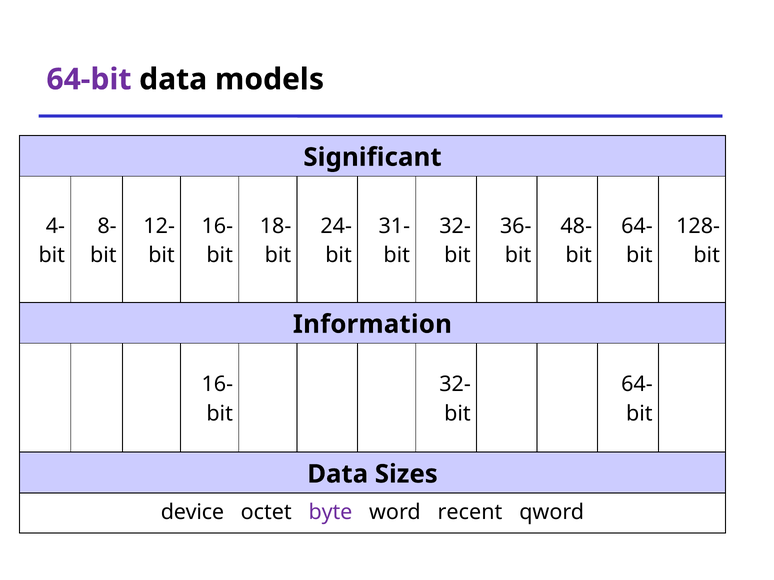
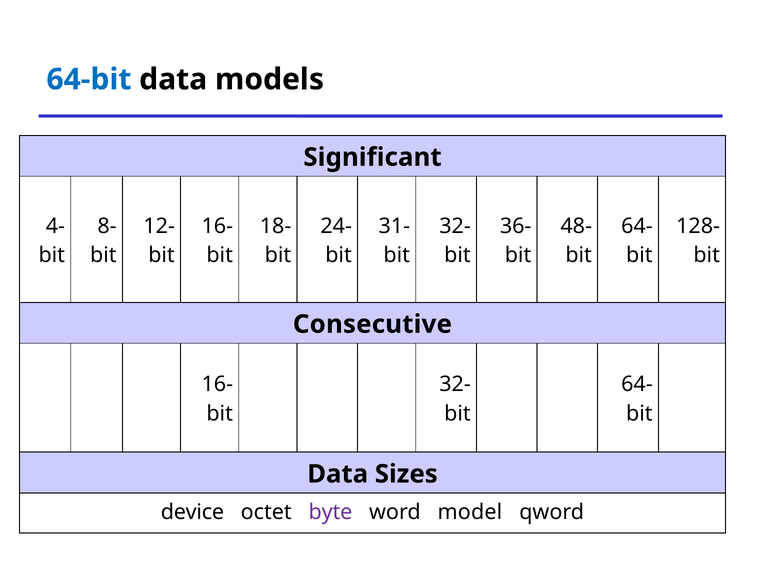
64-bit colour: purple -> blue
Information: Information -> Consecutive
recent: recent -> model
